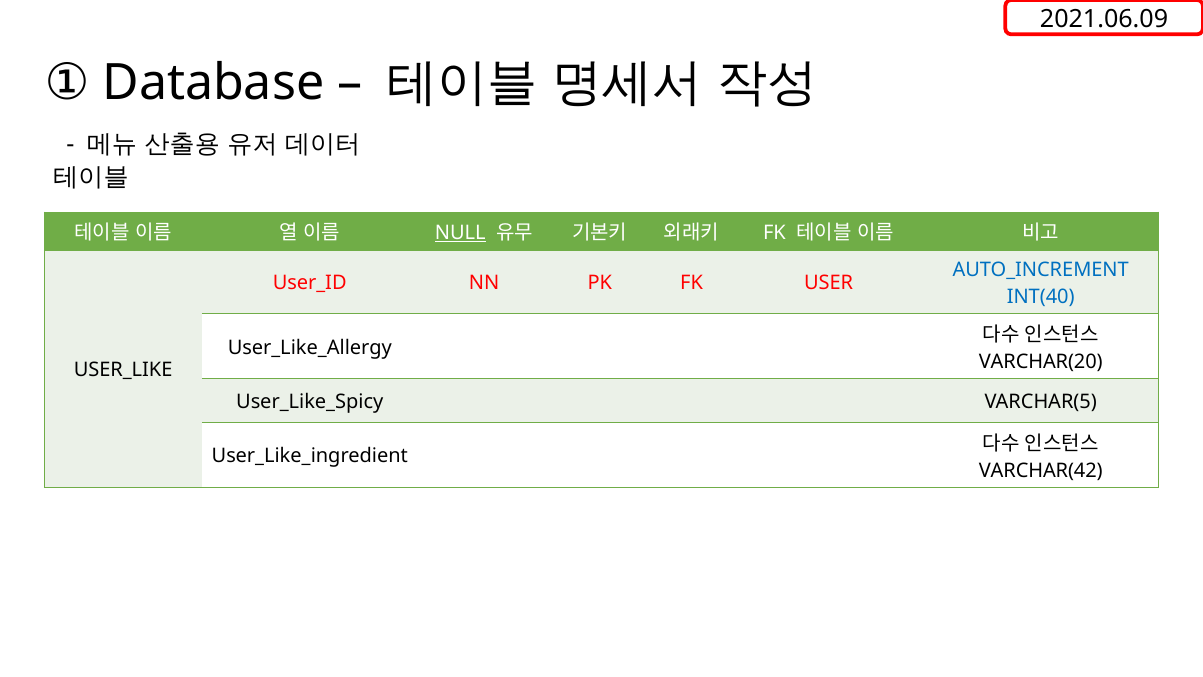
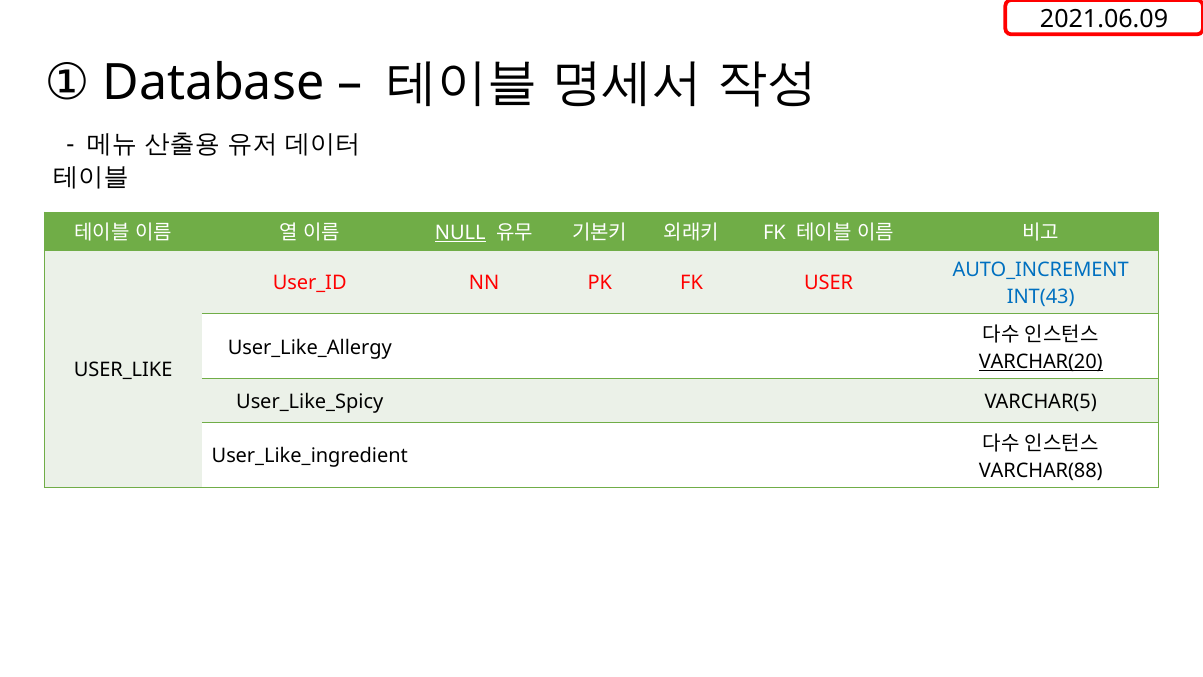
INT(40: INT(40 -> INT(43
VARCHAR(20 underline: none -> present
VARCHAR(42: VARCHAR(42 -> VARCHAR(88
